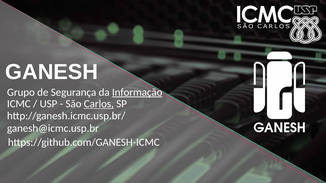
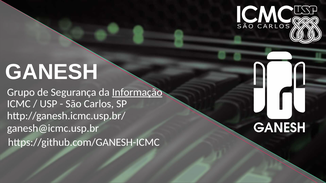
Carlos underline: present -> none
